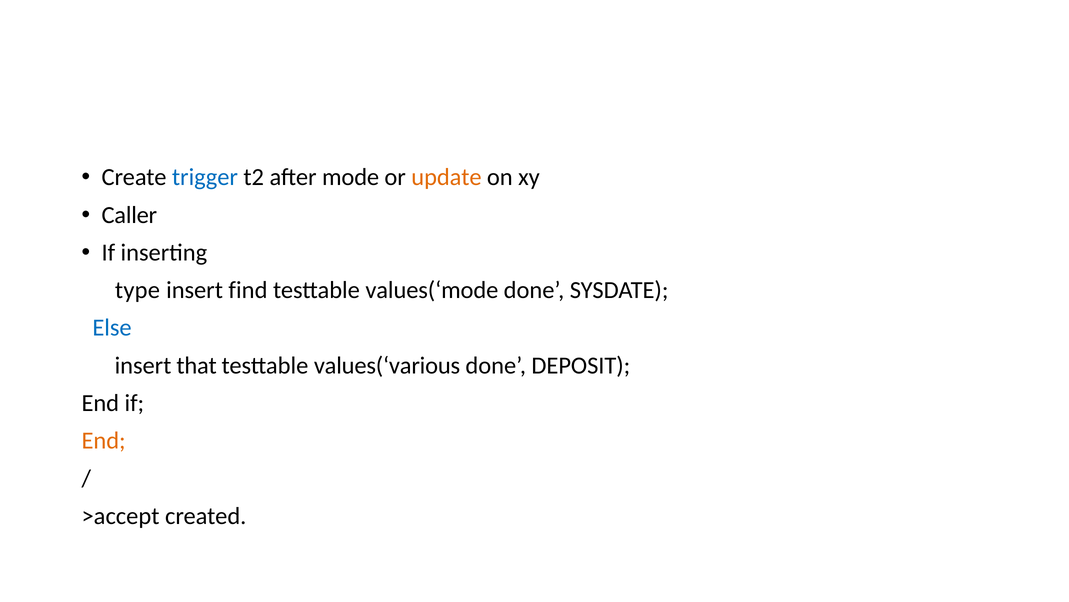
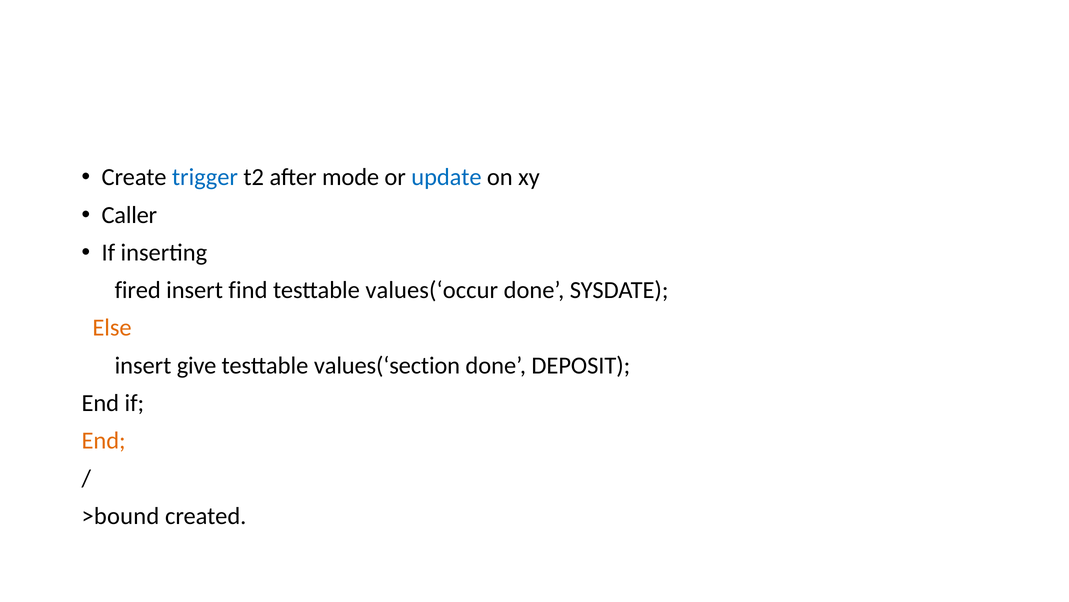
update colour: orange -> blue
type: type -> fired
values(‘mode: values(‘mode -> values(‘occur
Else colour: blue -> orange
that: that -> give
values(‘various: values(‘various -> values(‘section
>accept: >accept -> >bound
